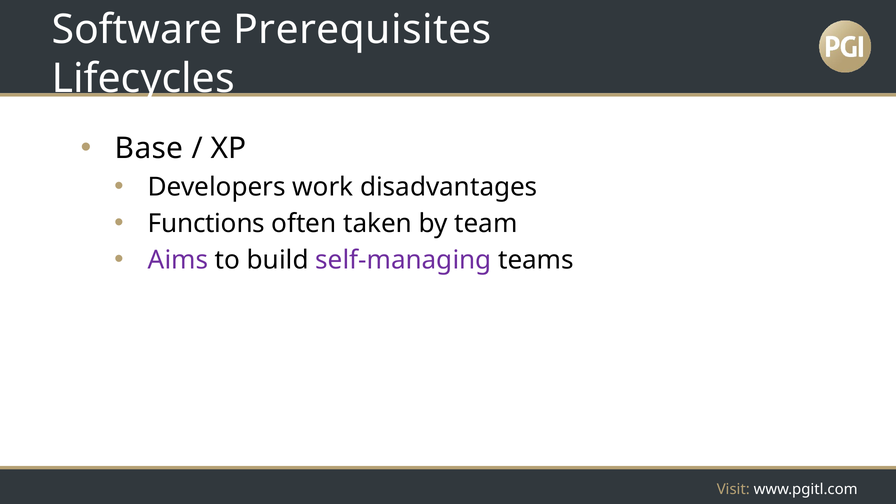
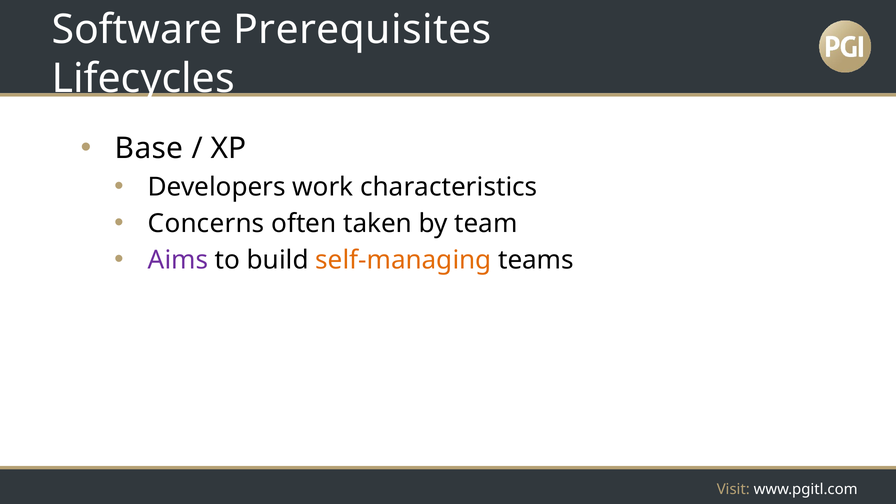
disadvantages: disadvantages -> characteristics
Functions: Functions -> Concerns
self-managing colour: purple -> orange
